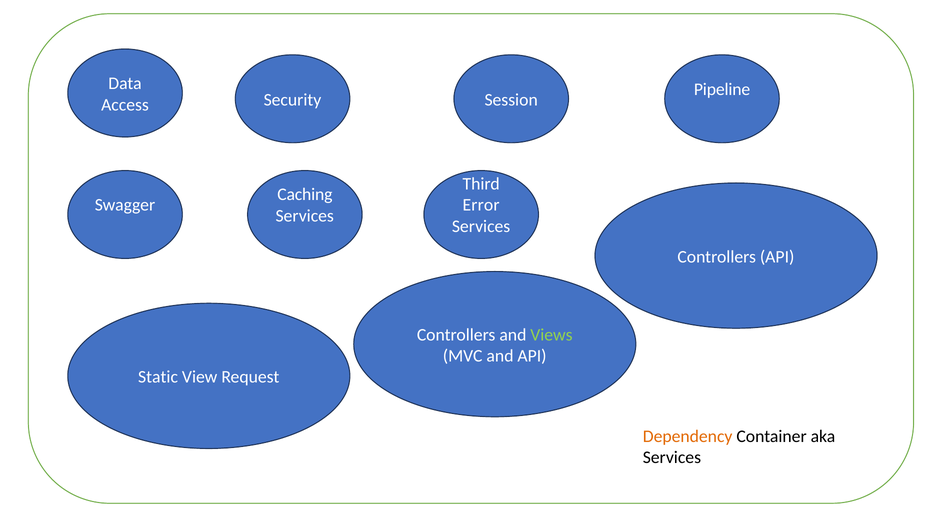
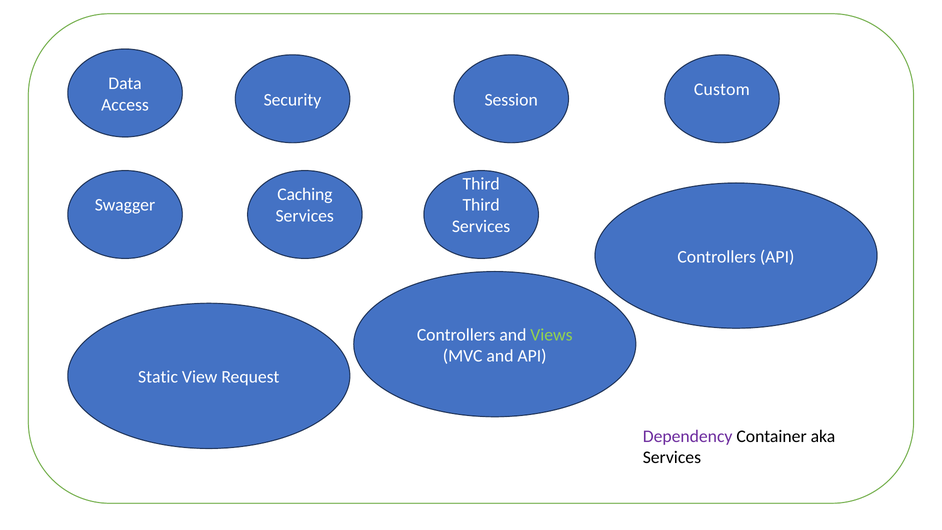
Pipeline: Pipeline -> Custom
Error at (481, 205): Error -> Third
Dependency colour: orange -> purple
